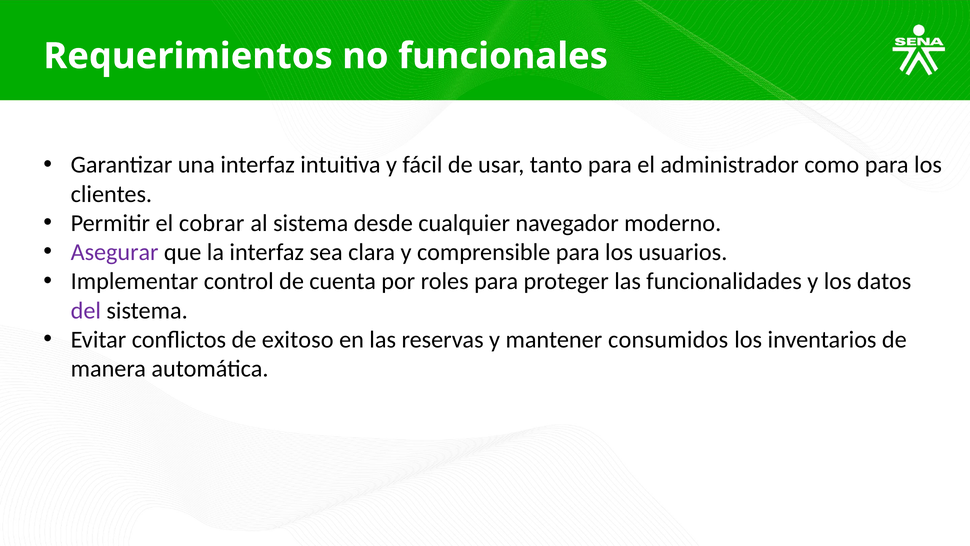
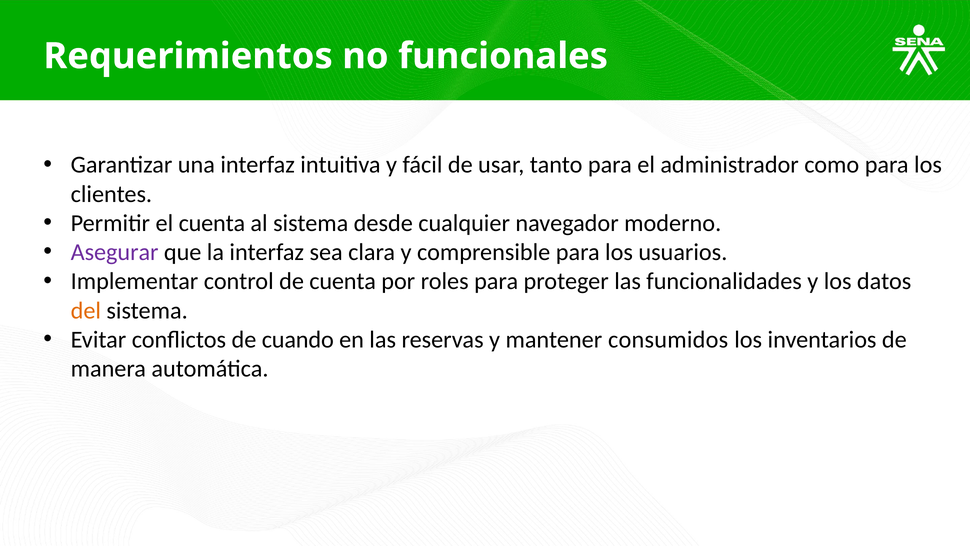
el cobrar: cobrar -> cuenta
del colour: purple -> orange
exitoso: exitoso -> cuando
